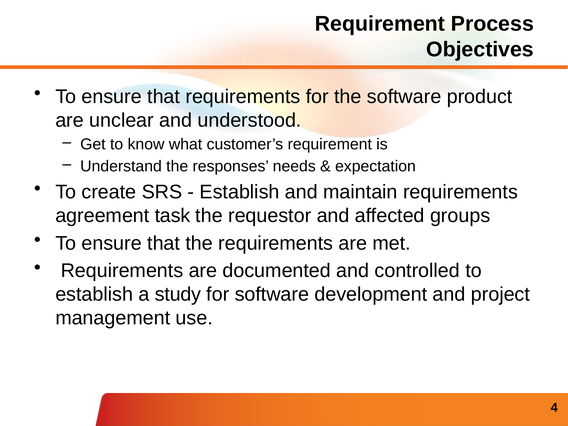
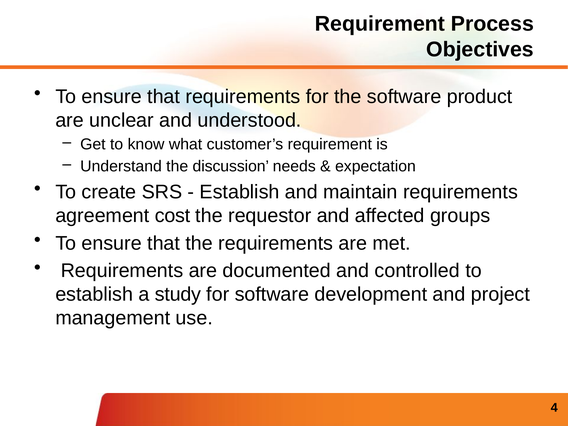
responses: responses -> discussion
task: task -> cost
